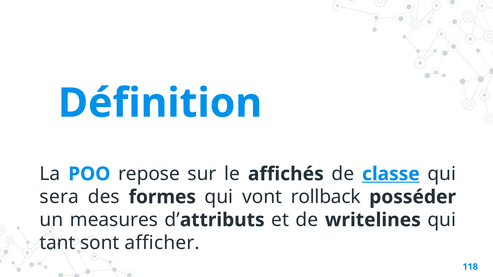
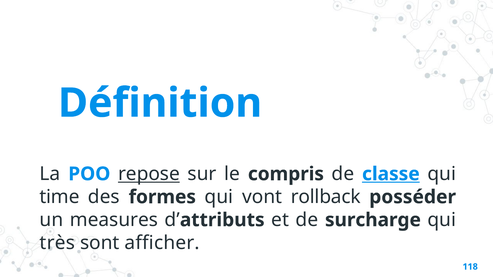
repose underline: none -> present
affichés: affichés -> compris
sera: sera -> time
writelines: writelines -> surcharge
tant: tant -> très
